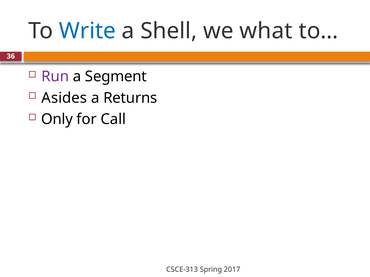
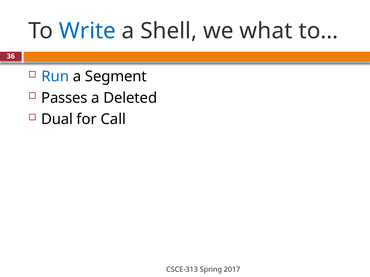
Run colour: purple -> blue
Asides: Asides -> Passes
Returns: Returns -> Deleted
Only: Only -> Dual
